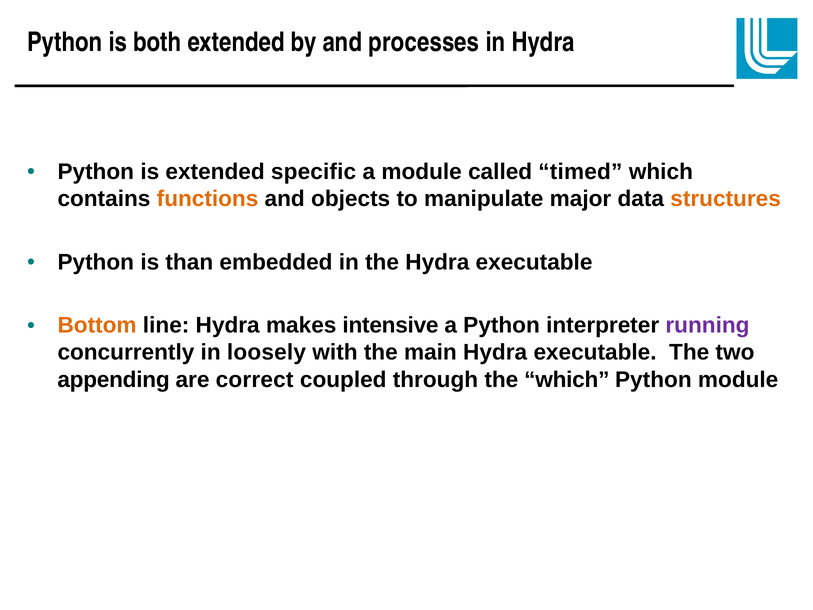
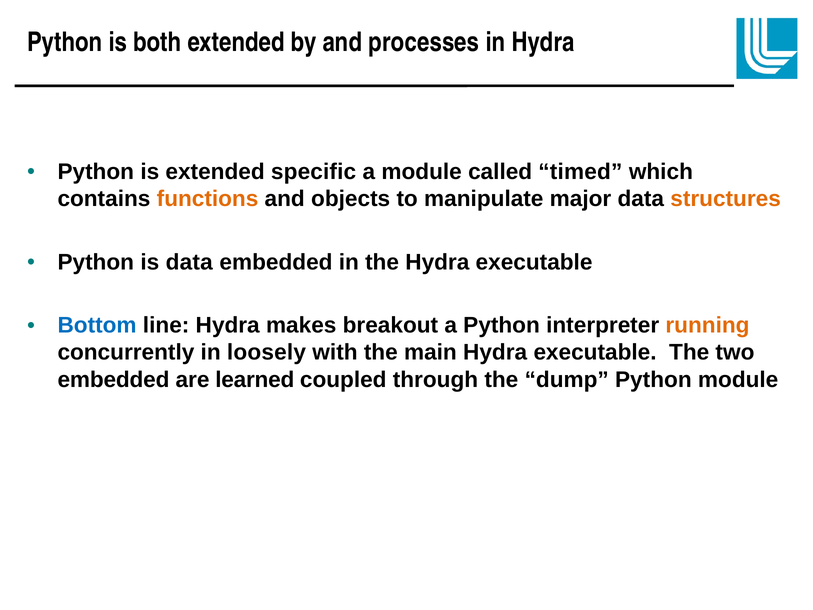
is than: than -> data
Bottom colour: orange -> blue
intensive: intensive -> breakout
running colour: purple -> orange
appending at (114, 379): appending -> embedded
correct: correct -> learned
the which: which -> dump
